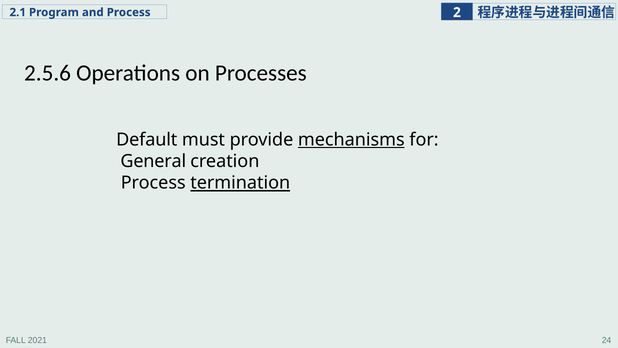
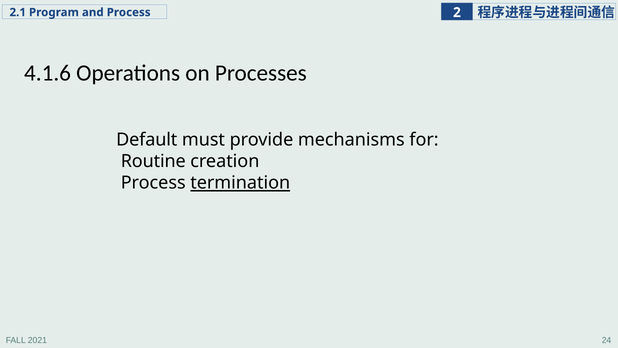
2.5.6: 2.5.6 -> 4.1.6
mechanisms underline: present -> none
General: General -> Routine
